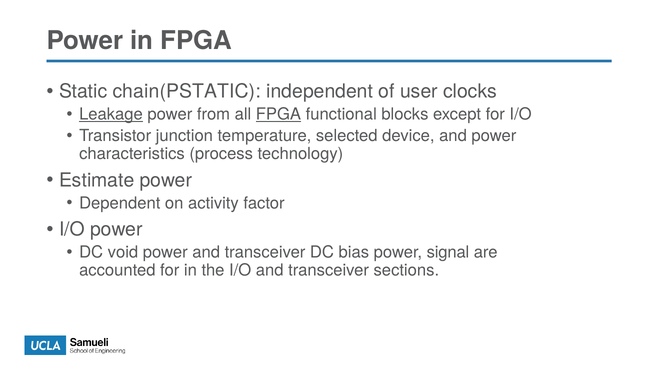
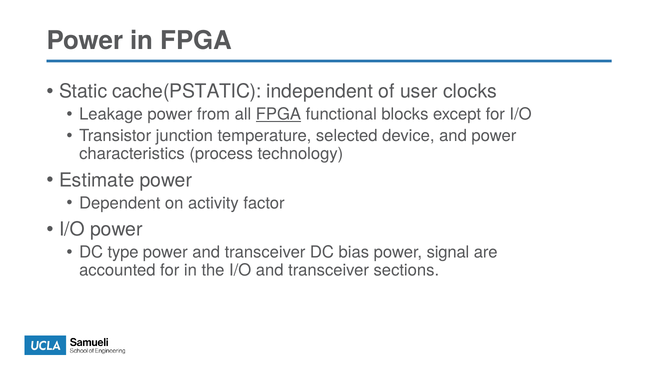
chain(PSTATIC: chain(PSTATIC -> cache(PSTATIC
Leakage underline: present -> none
void: void -> type
